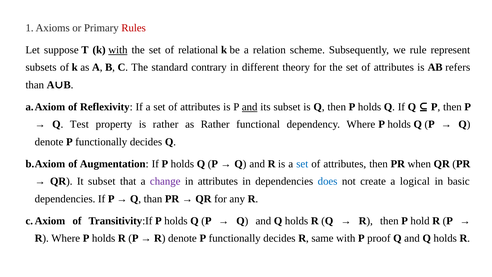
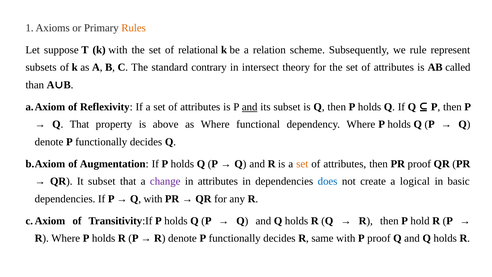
Rules colour: red -> orange
with at (118, 50) underline: present -> none
different: different -> intersect
refers: refers -> called
Q Test: Test -> That
is rather: rather -> above
as Rather: Rather -> Where
set at (302, 164) colour: blue -> orange
PR when: when -> proof
Q than: than -> with
